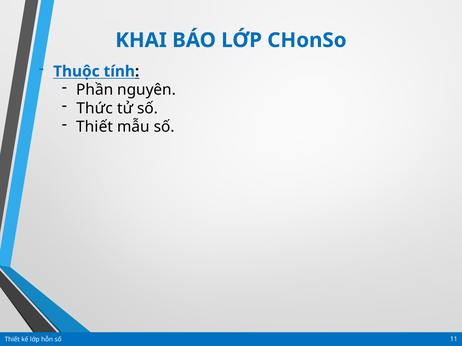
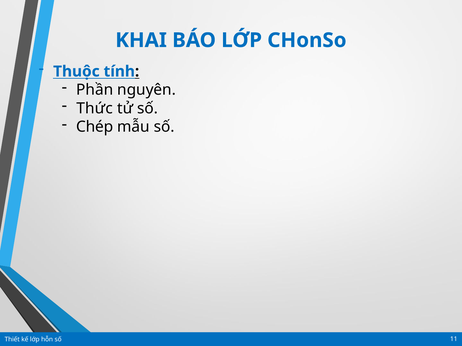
Thiết at (95, 127): Thiết -> Chép
